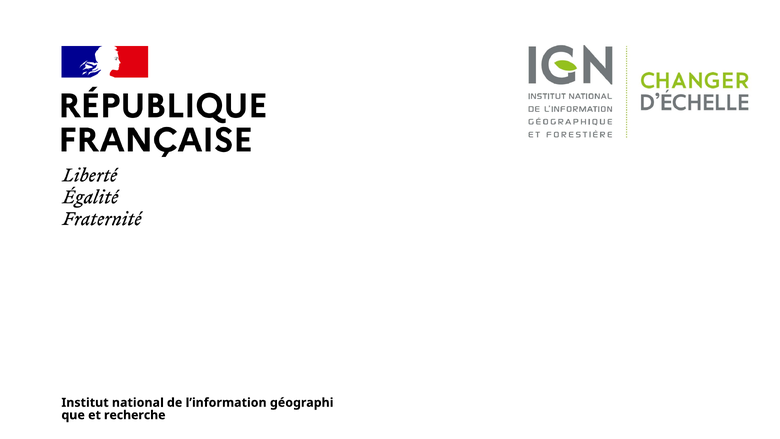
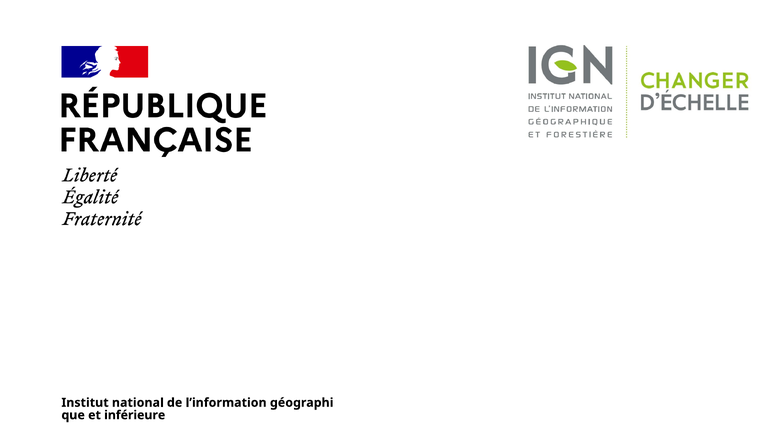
recherche: recherche -> inférieure
